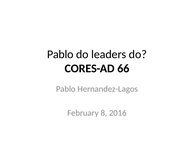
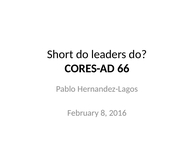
Pablo at (60, 55): Pablo -> Short
